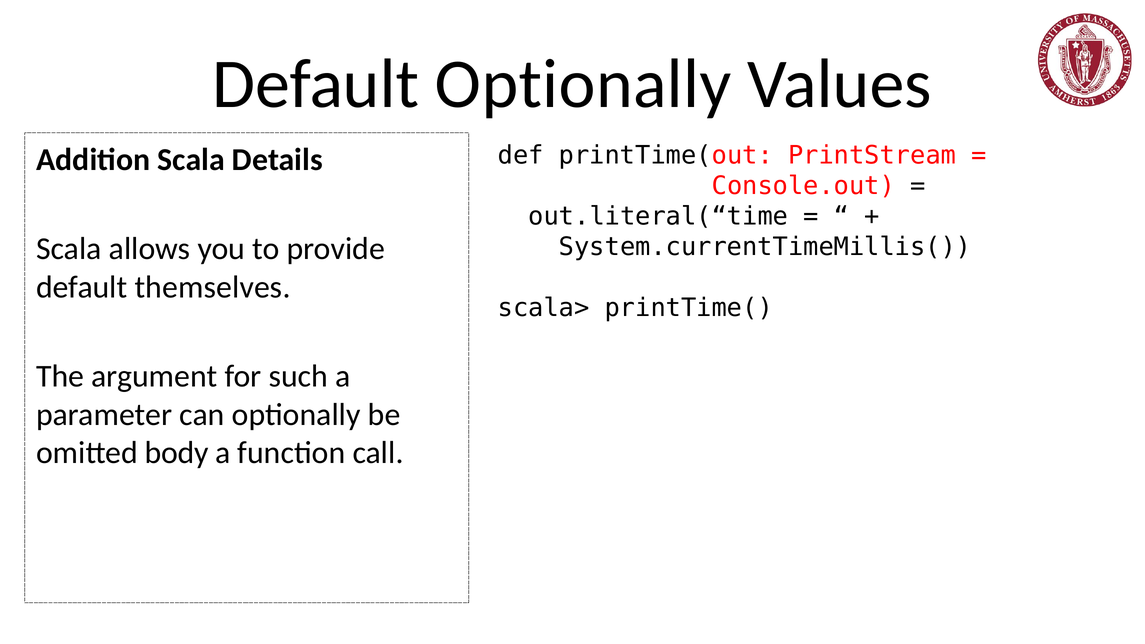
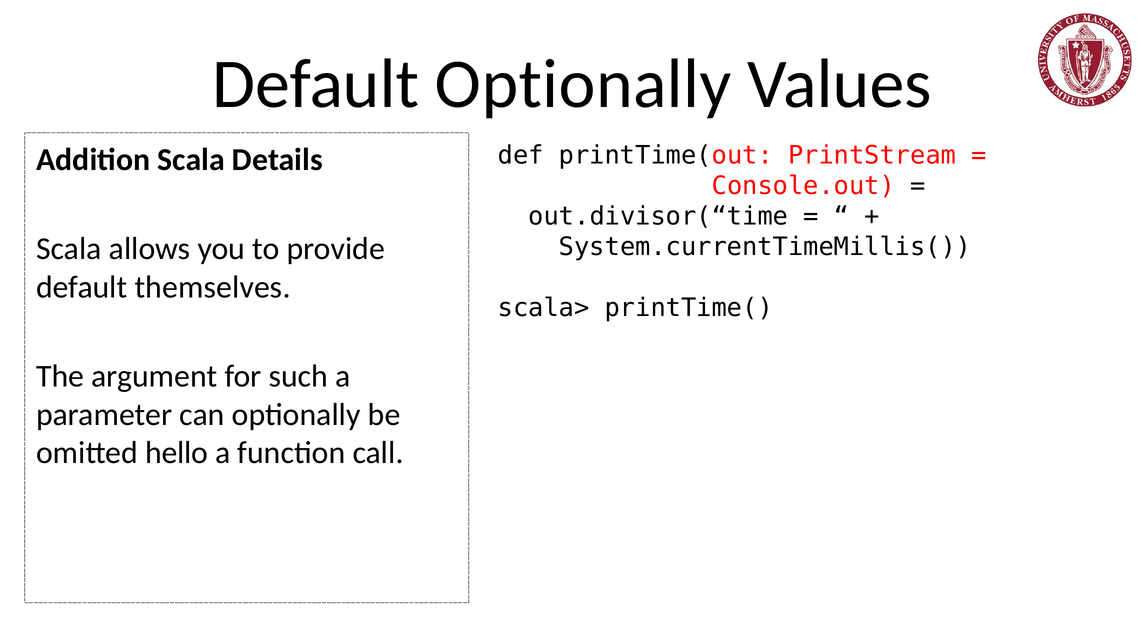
out.literal(“time: out.literal(“time -> out.divisor(“time
body: body -> hello
